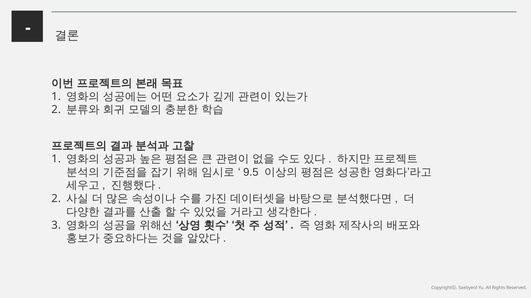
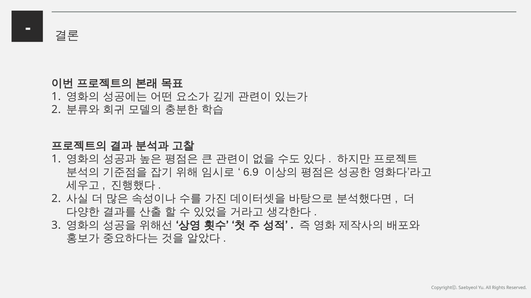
9.5: 9.5 -> 6.9
